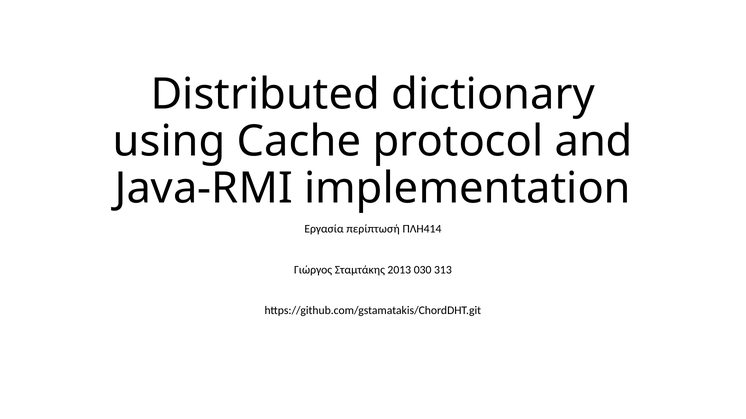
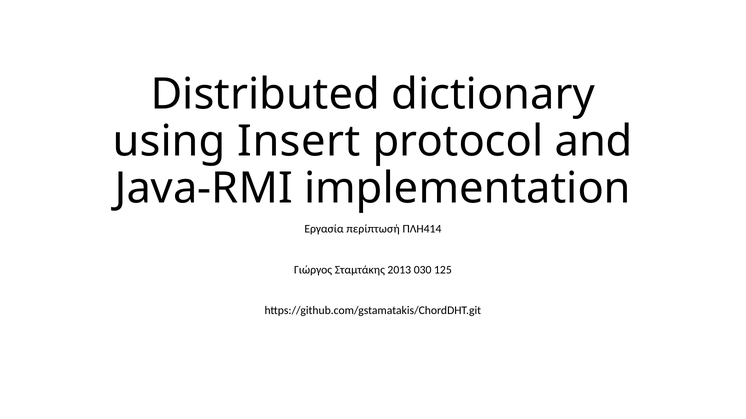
Cache: Cache -> Insert
313: 313 -> 125
